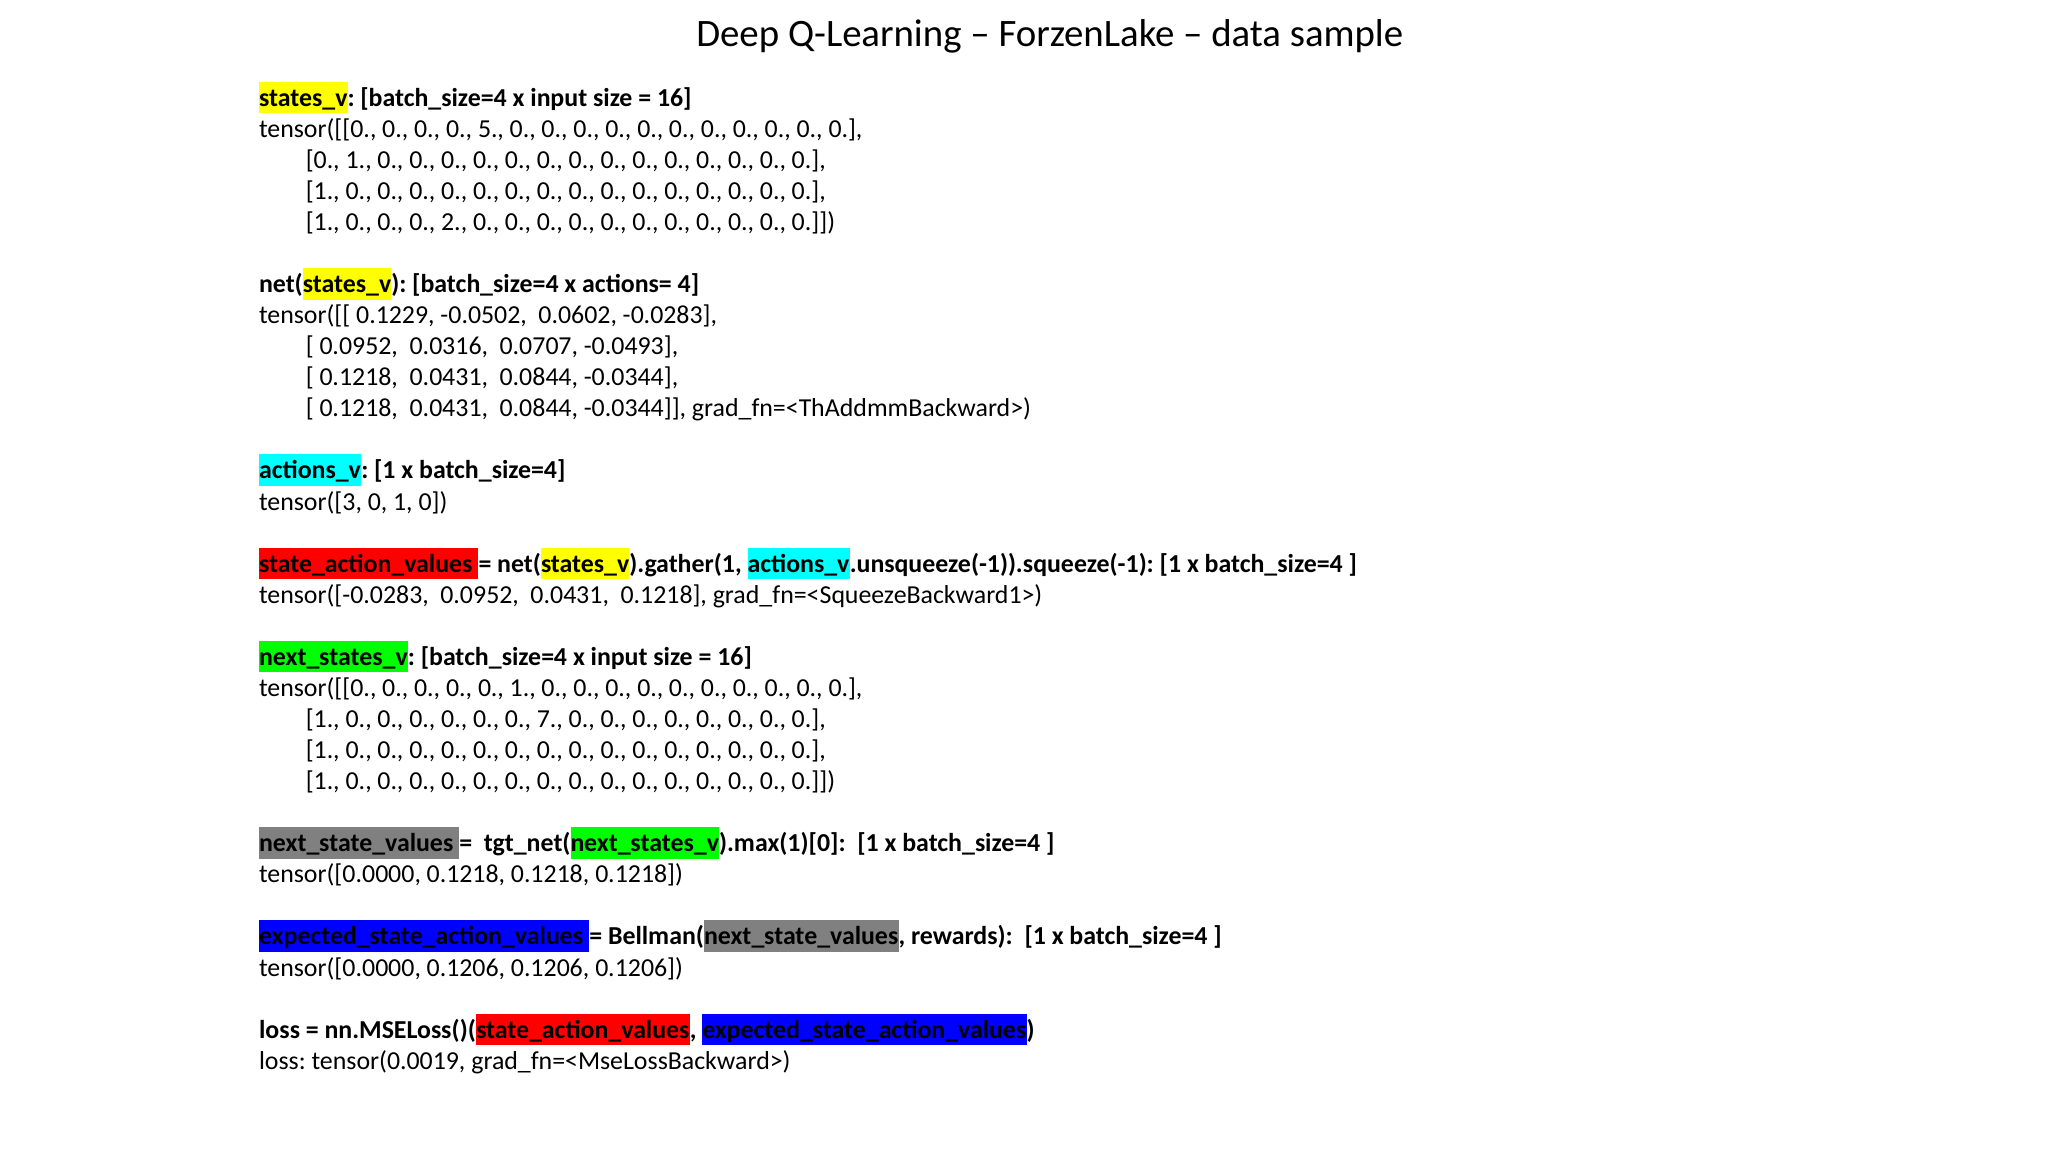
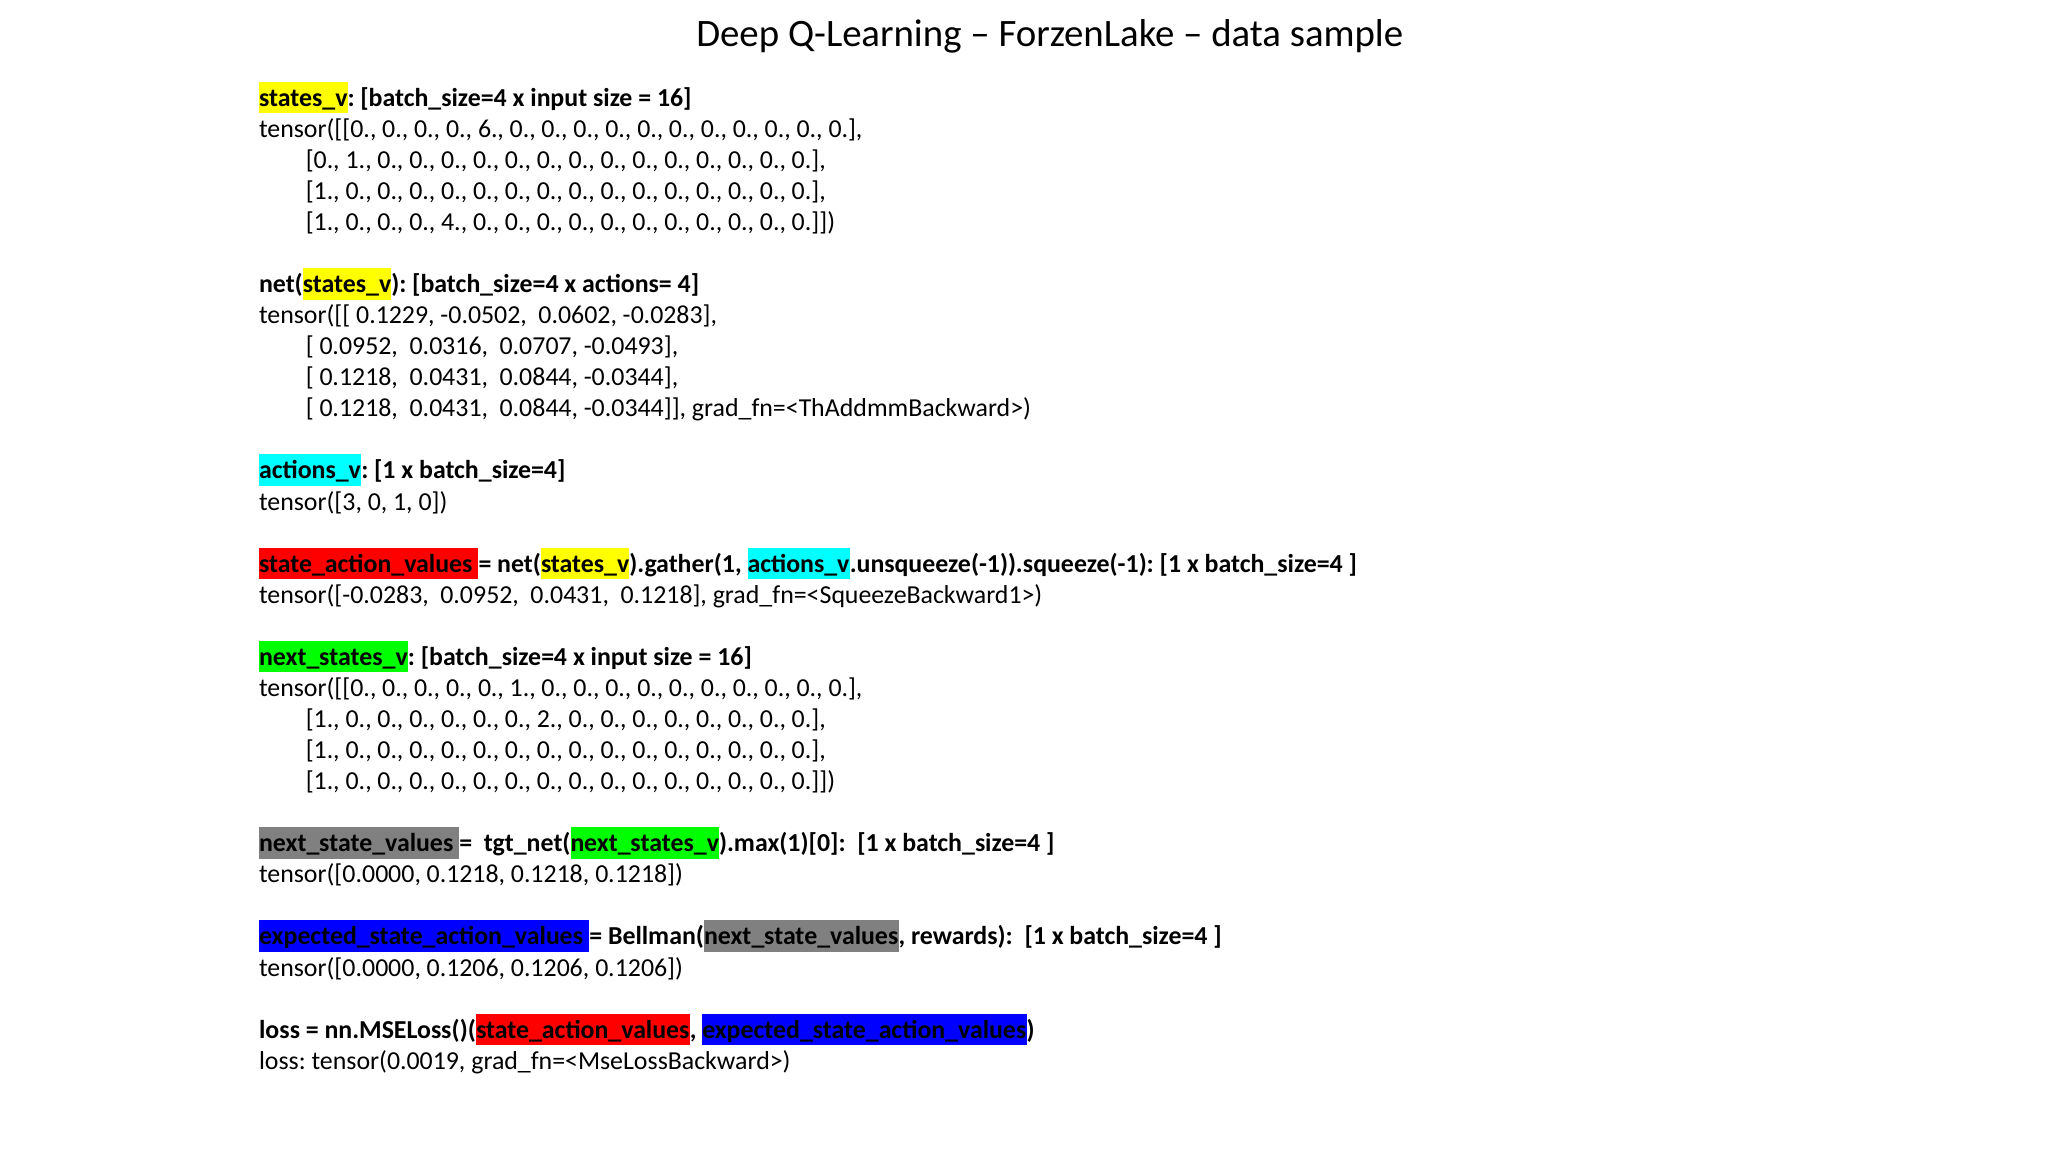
5: 5 -> 6
0 2: 2 -> 4
7: 7 -> 2
